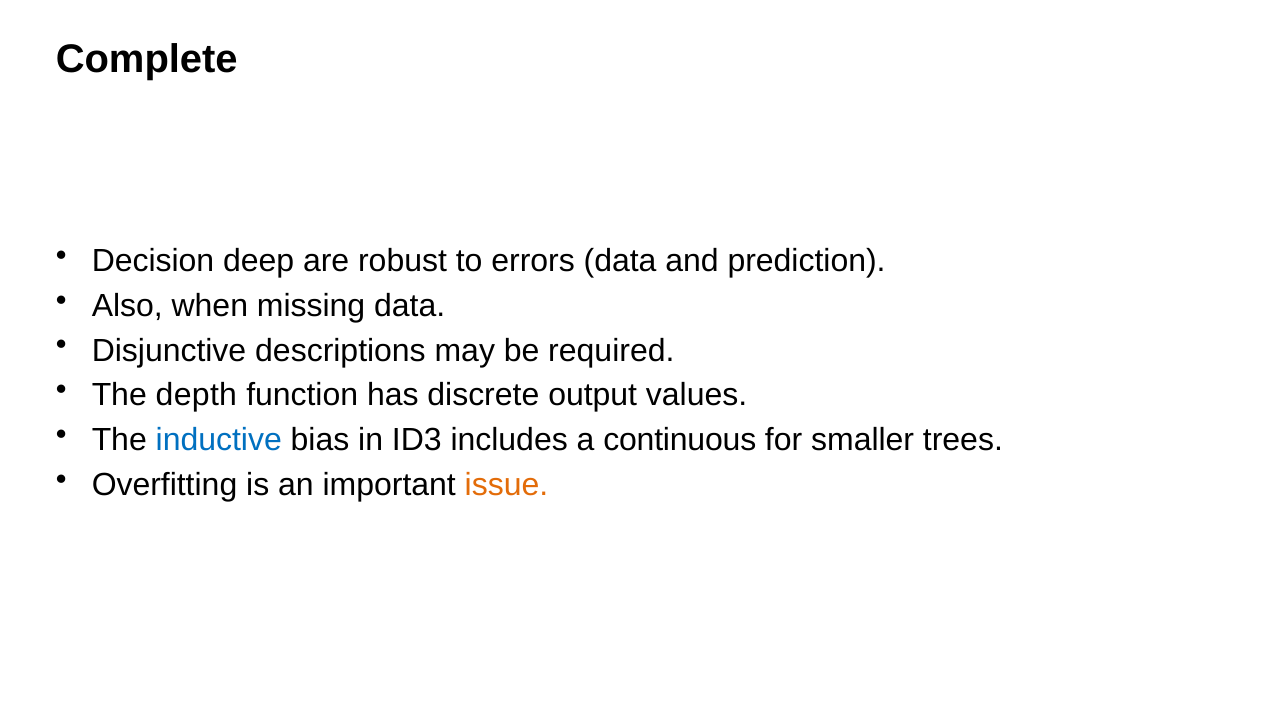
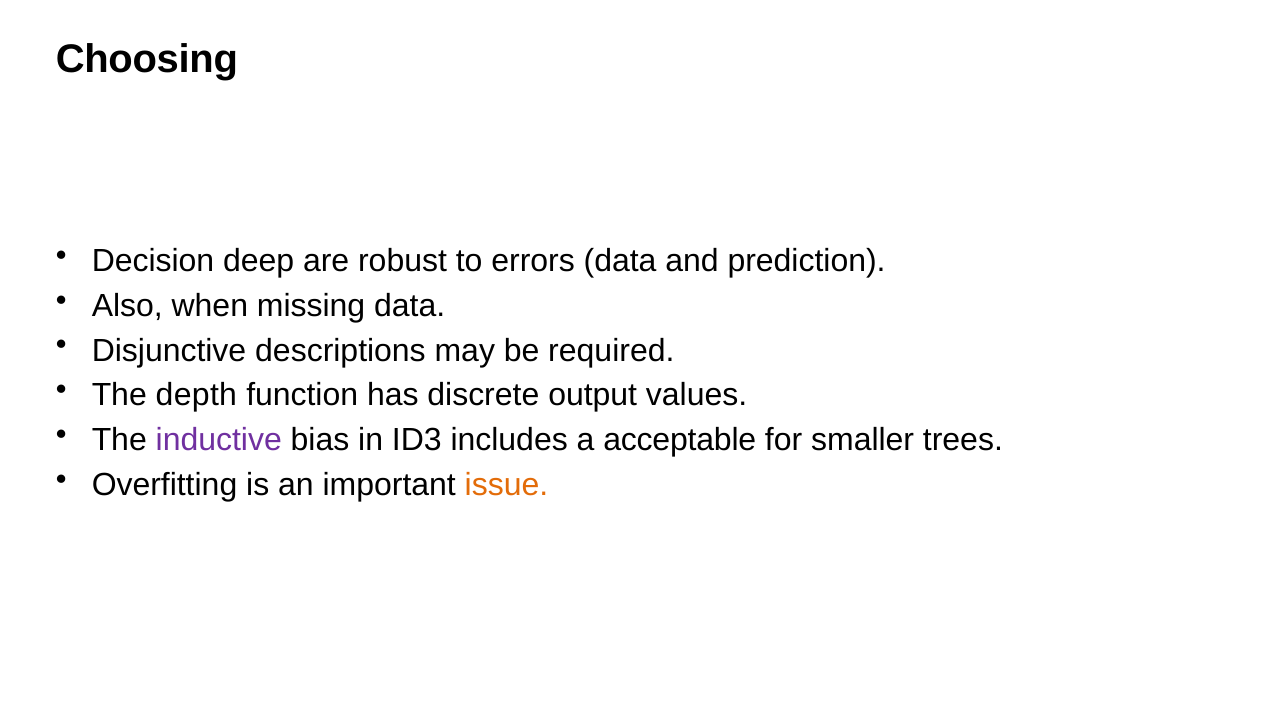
Complete: Complete -> Choosing
inductive colour: blue -> purple
continuous: continuous -> acceptable
